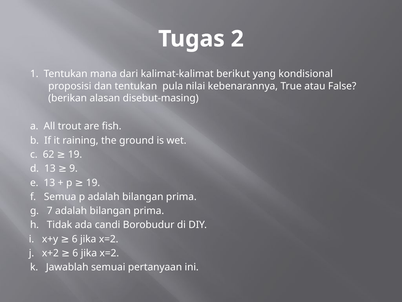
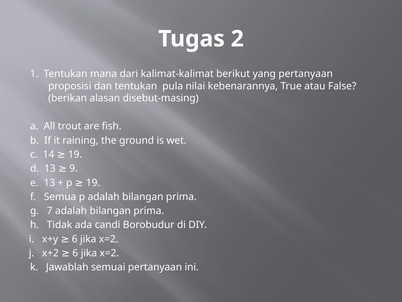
yang kondisional: kondisional -> pertanyaan
62: 62 -> 14
